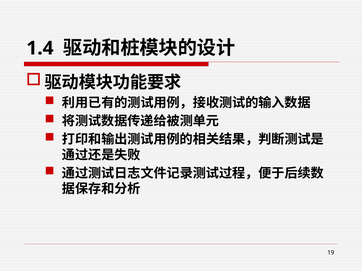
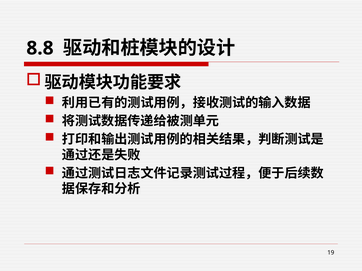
1.4: 1.4 -> 8.8
